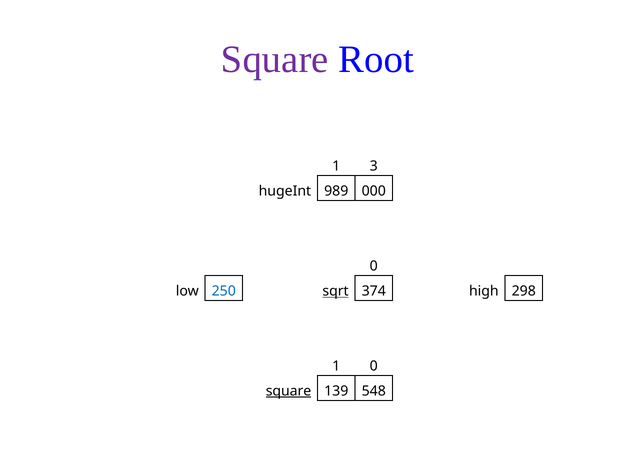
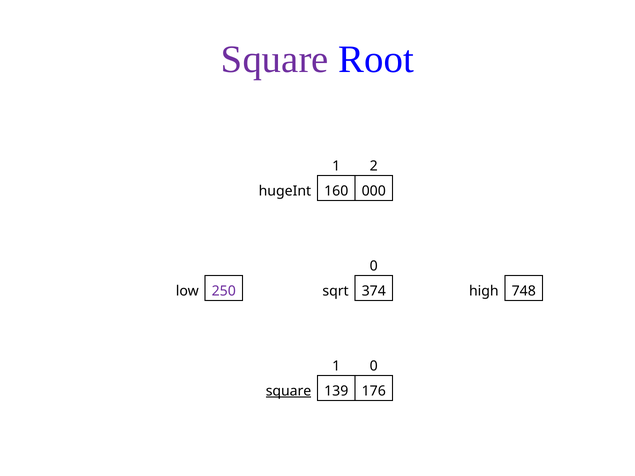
3: 3 -> 2
989: 989 -> 160
250 colour: blue -> purple
sqrt underline: present -> none
298: 298 -> 748
548: 548 -> 176
